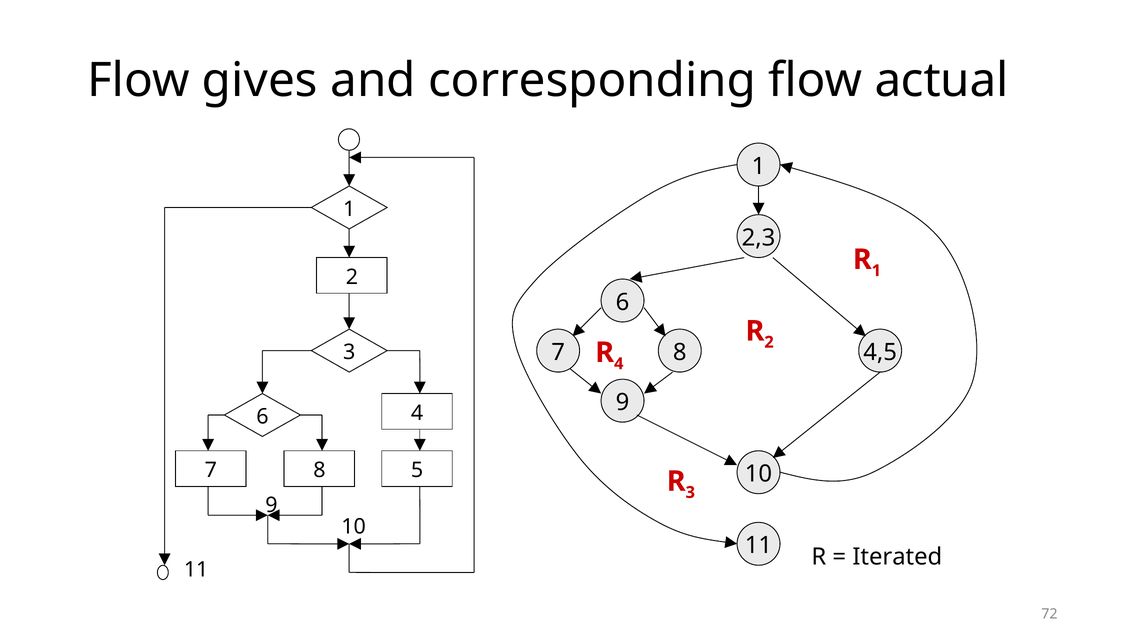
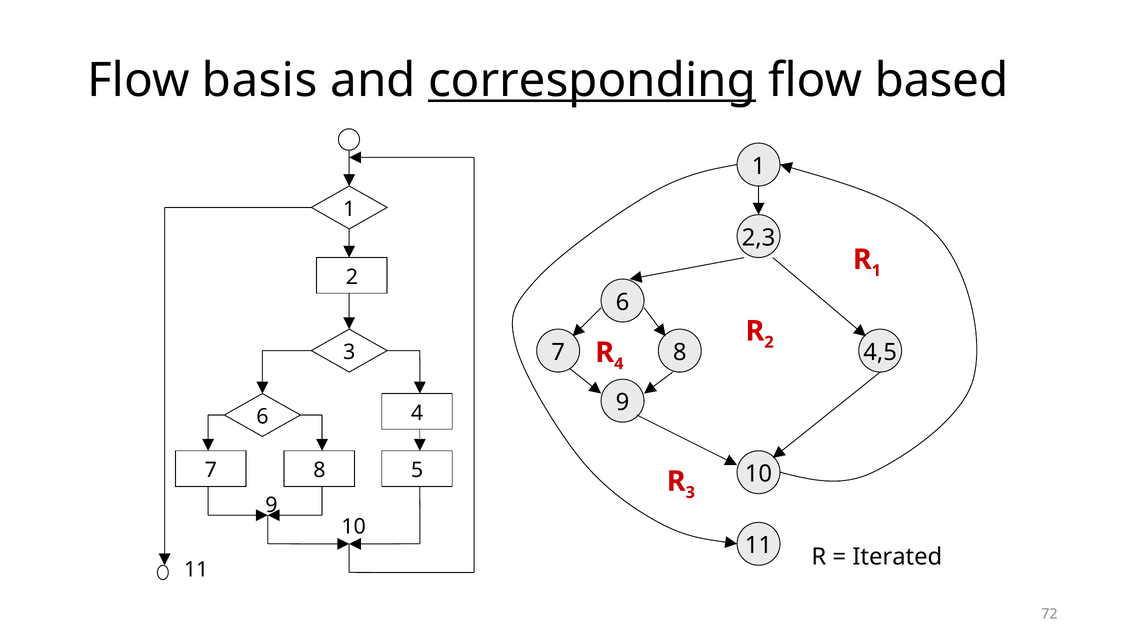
gives: gives -> basis
corresponding underline: none -> present
actual: actual -> based
